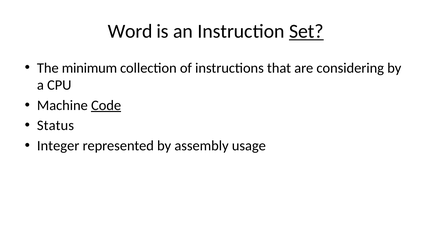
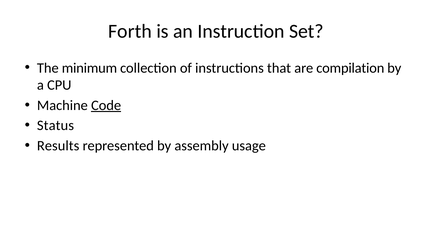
Word: Word -> Forth
Set underline: present -> none
considering: considering -> compilation
Integer: Integer -> Results
